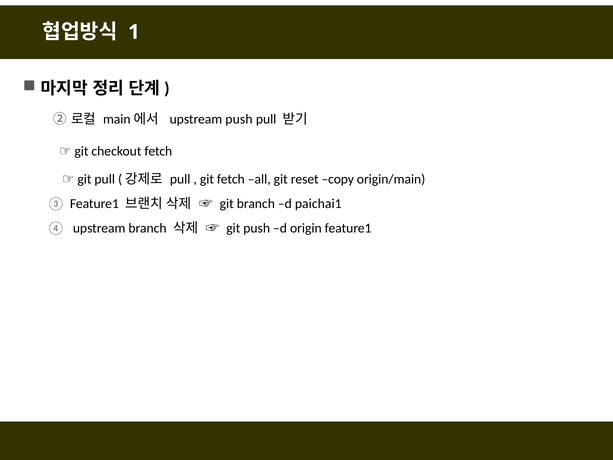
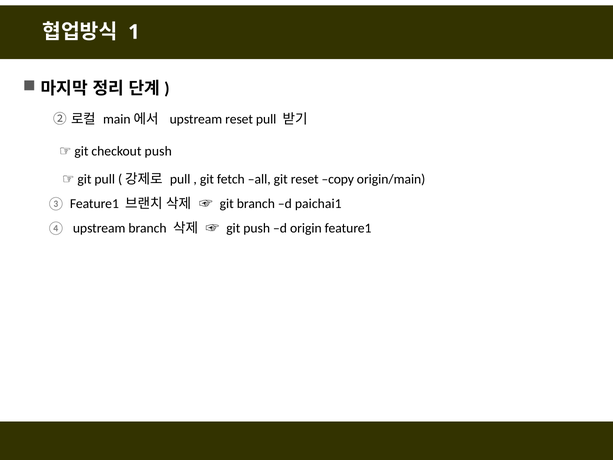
upstream push: push -> reset
checkout fetch: fetch -> push
